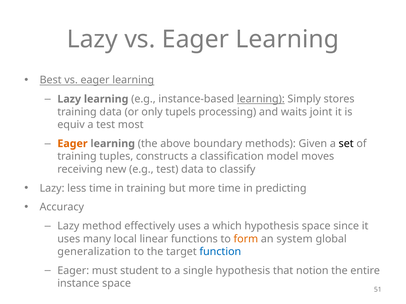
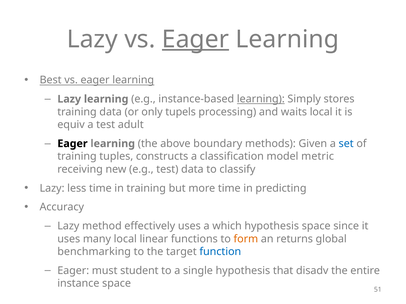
Eager at (196, 39) underline: none -> present
waits joint: joint -> local
most: most -> adult
Eager at (72, 144) colour: orange -> black
set colour: black -> blue
moves: moves -> metric
system: system -> returns
generalization: generalization -> benchmarking
notion: notion -> disadv
